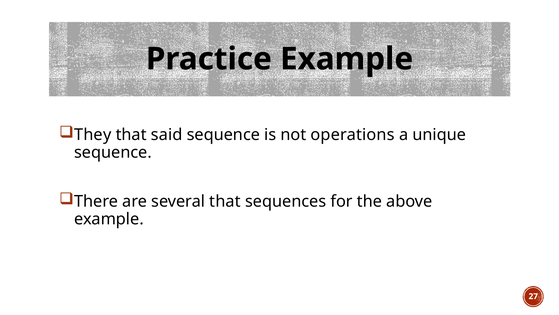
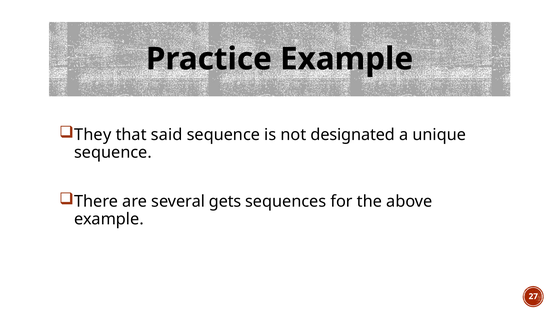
operations: operations -> designated
several that: that -> gets
